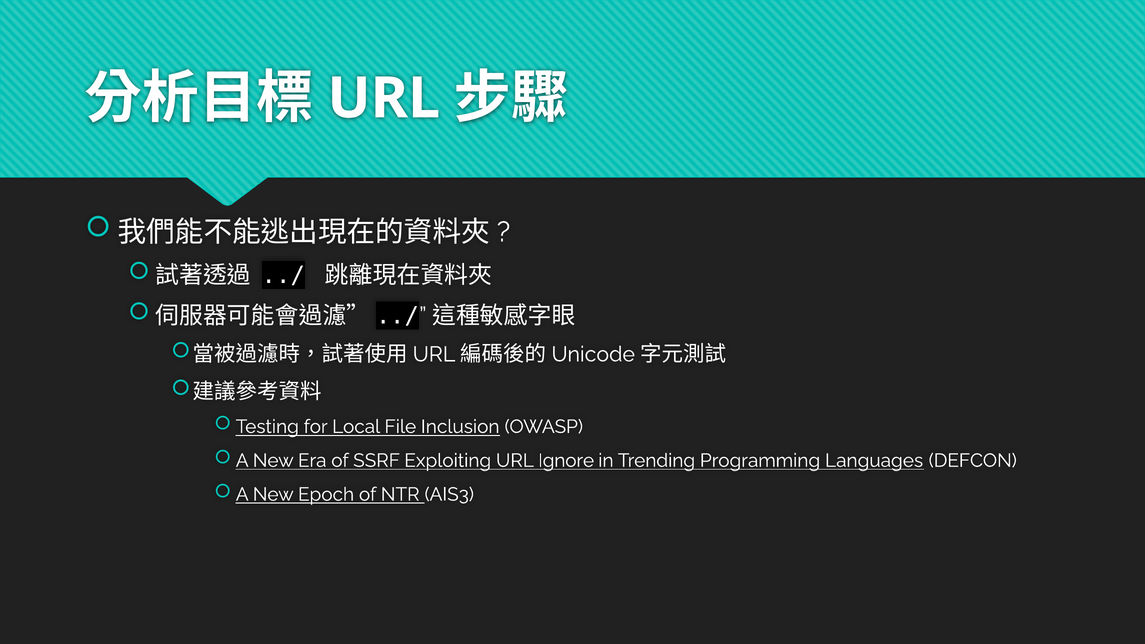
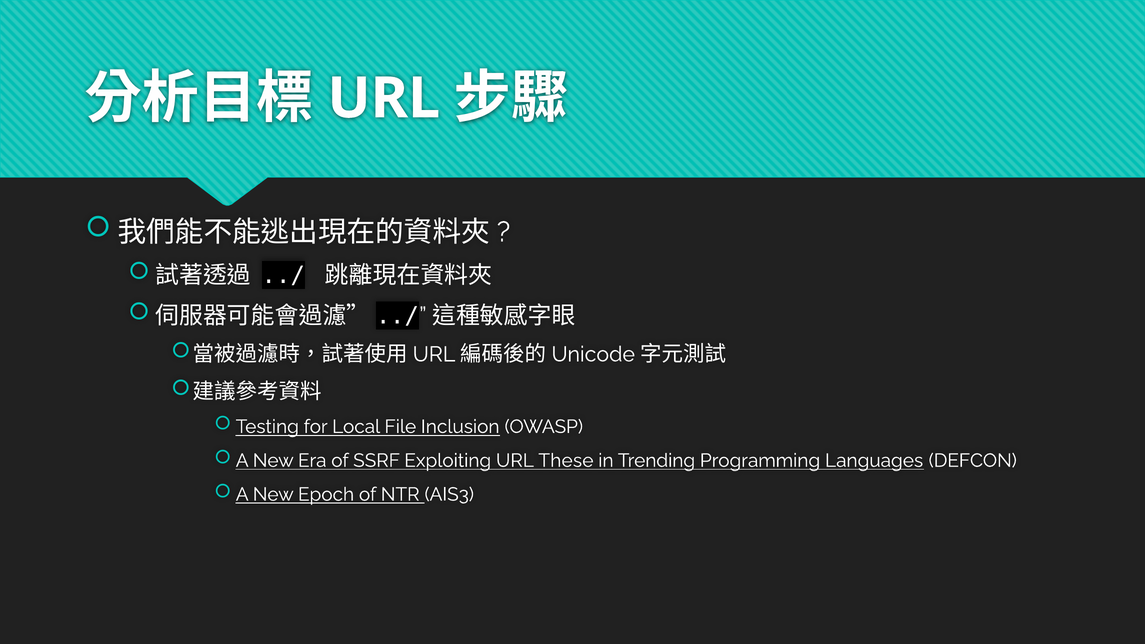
Ignore: Ignore -> These
